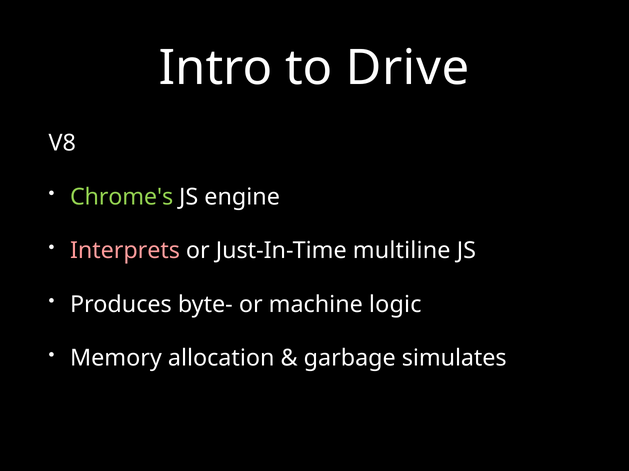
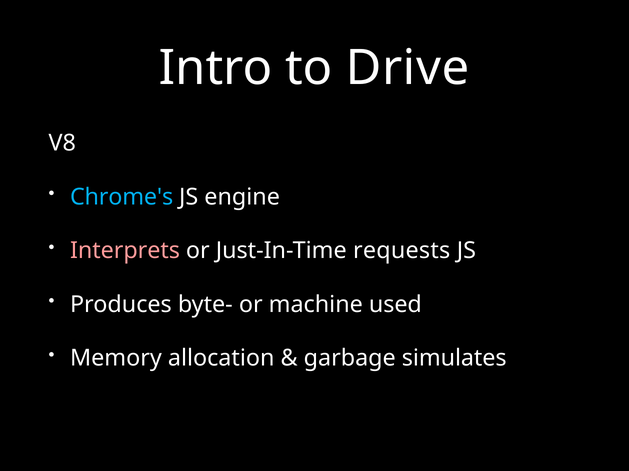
Chrome's colour: light green -> light blue
multiline: multiline -> requests
logic: logic -> used
